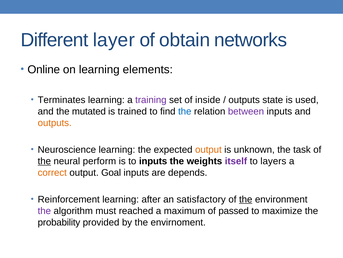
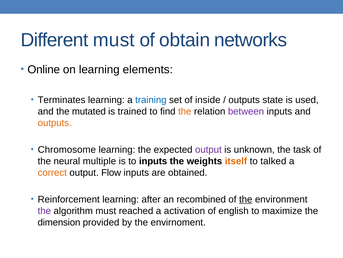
Different layer: layer -> must
training colour: purple -> blue
the at (185, 111) colour: blue -> orange
Neuroscience: Neuroscience -> Chromosome
output at (208, 149) colour: orange -> purple
the at (44, 161) underline: present -> none
perform: perform -> multiple
itself colour: purple -> orange
layers: layers -> talked
Goal: Goal -> Flow
depends: depends -> obtained
satisfactory: satisfactory -> recombined
maximum: maximum -> activation
passed: passed -> english
probability: probability -> dimension
